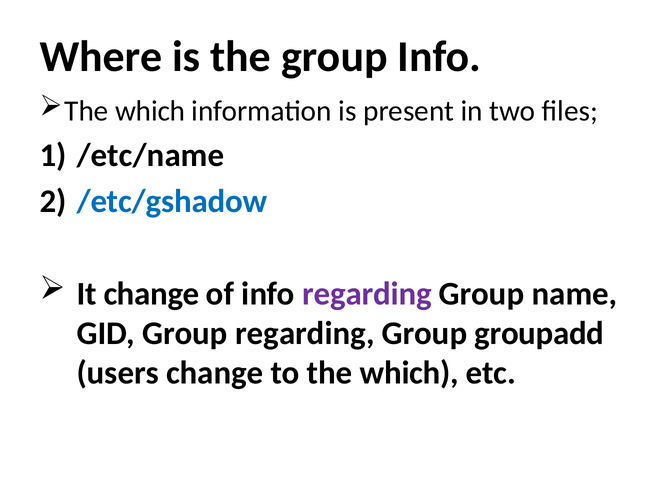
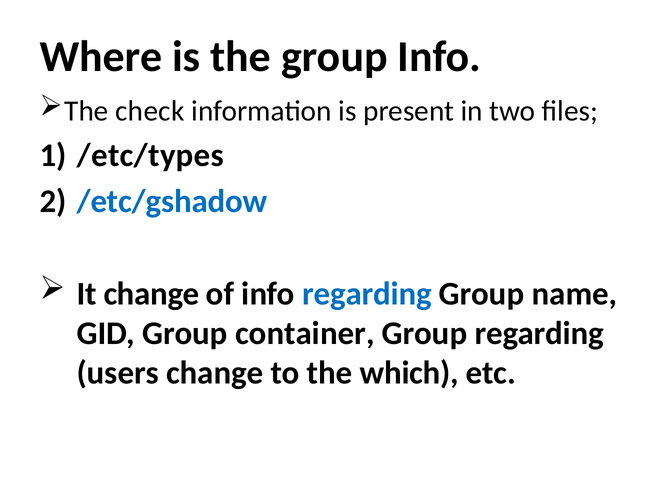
which at (150, 111): which -> check
/etc/name: /etc/name -> /etc/types
regarding at (367, 293) colour: purple -> blue
Group regarding: regarding -> container
Group groupadd: groupadd -> regarding
